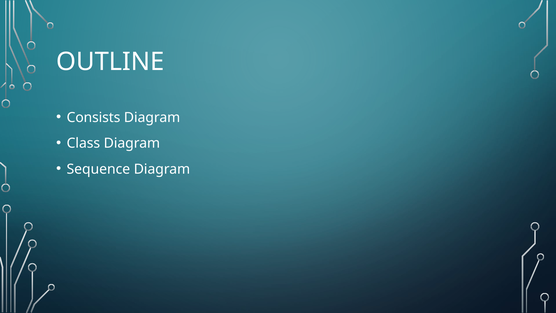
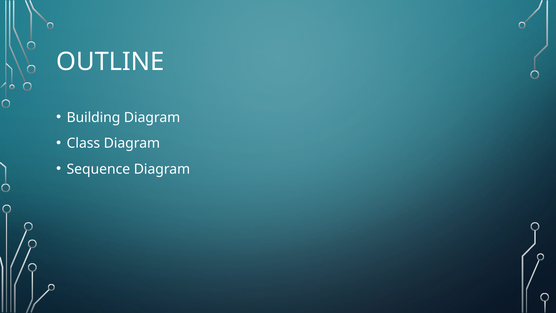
Consists: Consists -> Building
